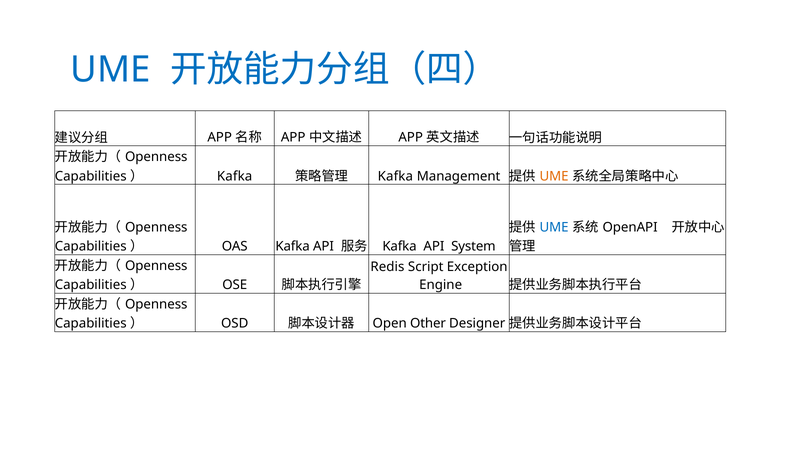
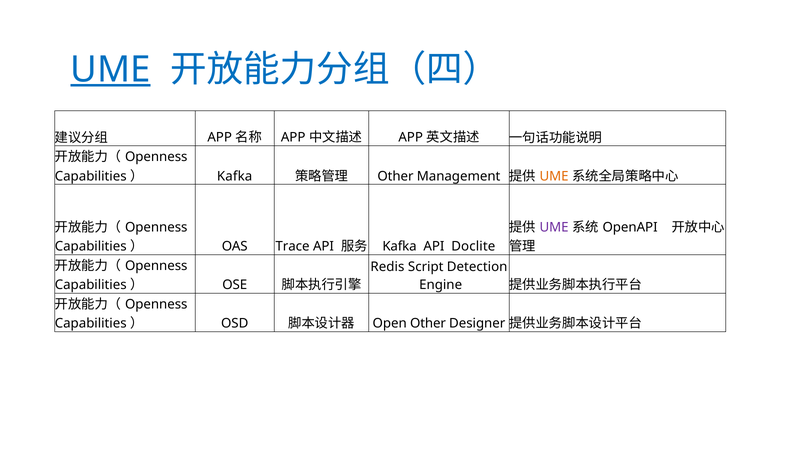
UME at (110, 70) underline: none -> present
Kafka at (395, 176): Kafka -> Other
UME at (554, 227) colour: blue -> purple
OAS Kafka: Kafka -> Trace
System: System -> Doclite
Exception: Exception -> Detection
